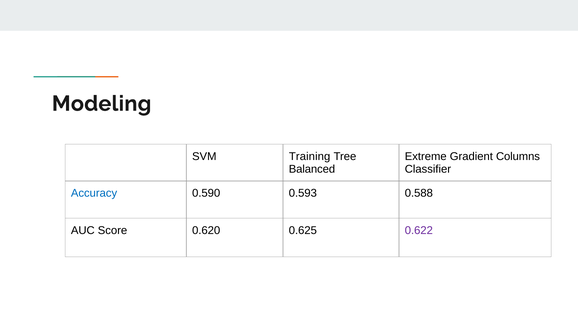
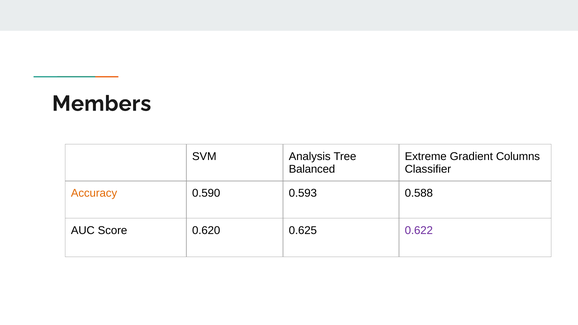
Modeling: Modeling -> Members
Training: Training -> Analysis
Accuracy colour: blue -> orange
